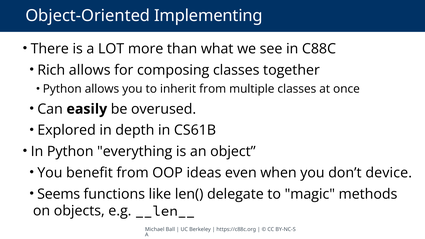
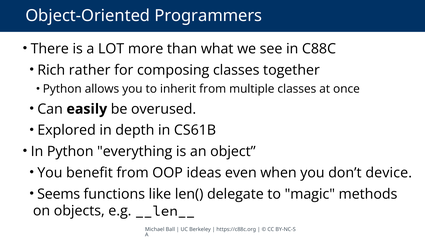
Implementing: Implementing -> Programmers
Rich allows: allows -> rather
